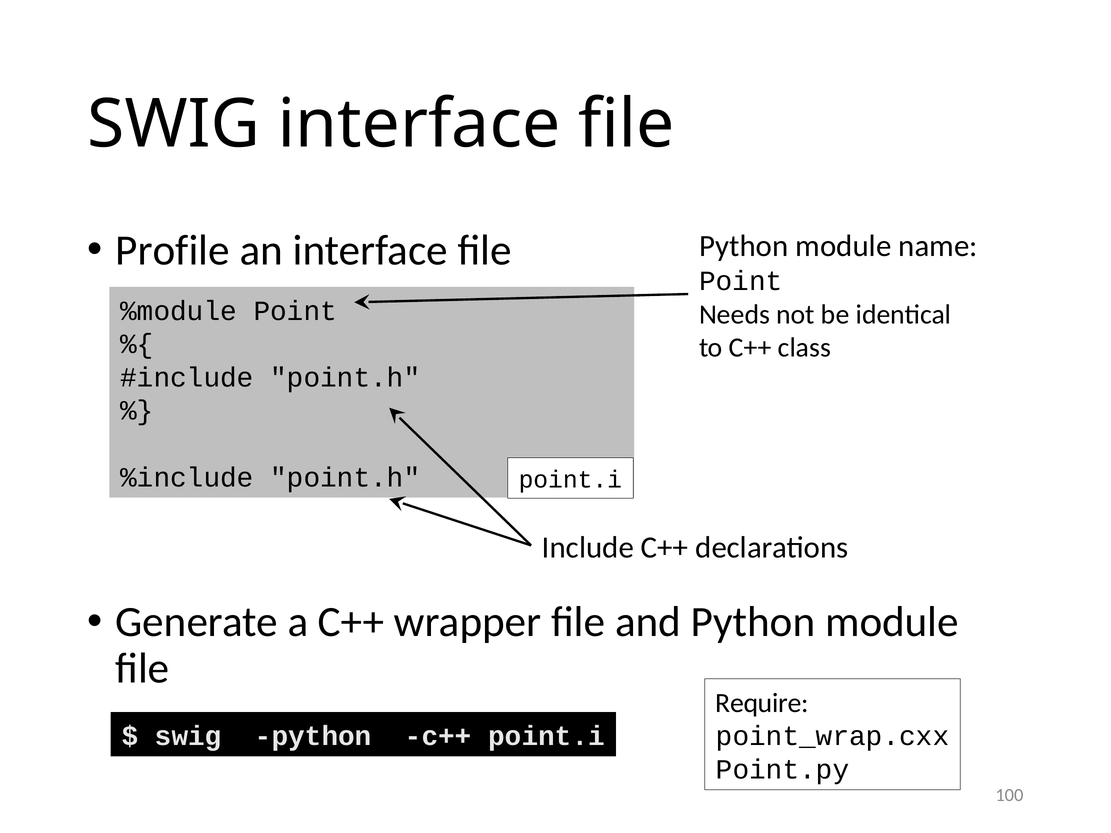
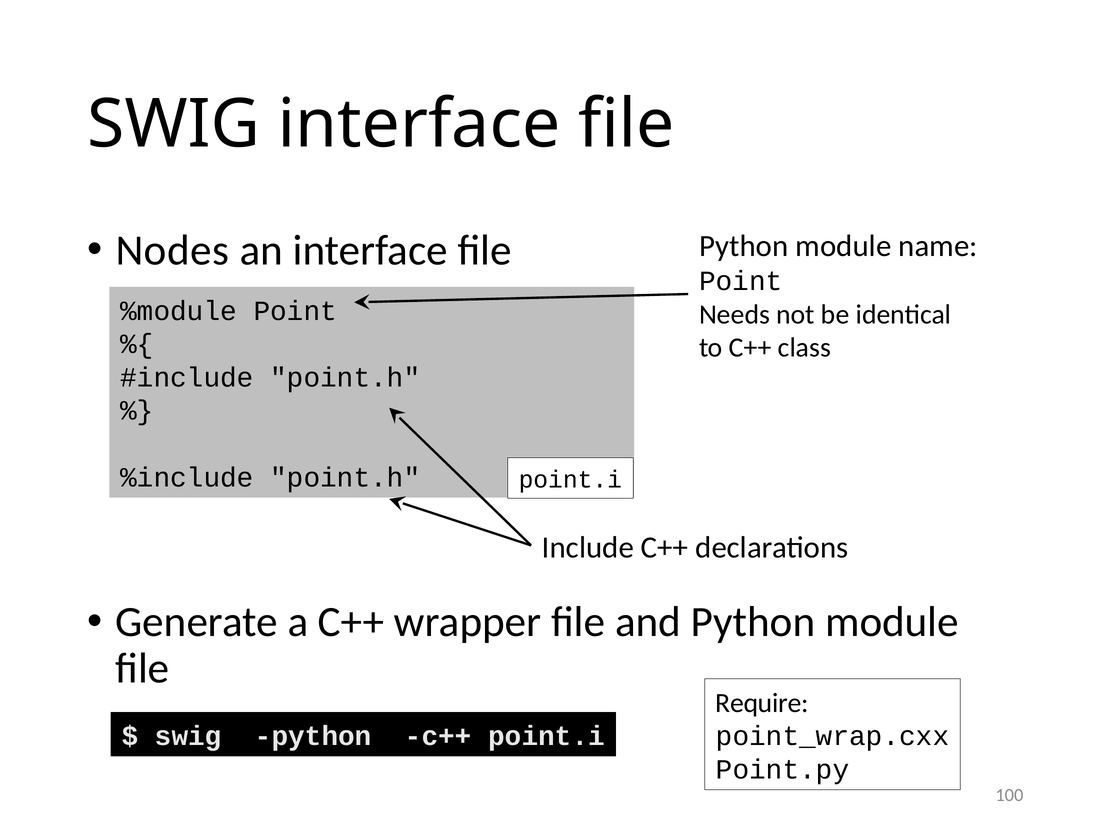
Profile: Profile -> Nodes
